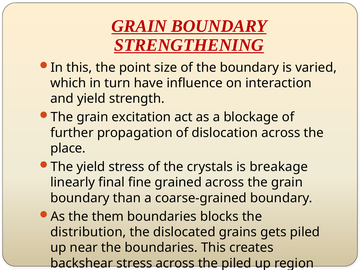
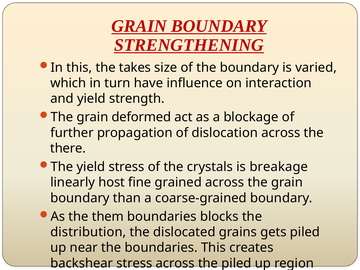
point: point -> takes
excitation: excitation -> deformed
place: place -> there
final: final -> host
